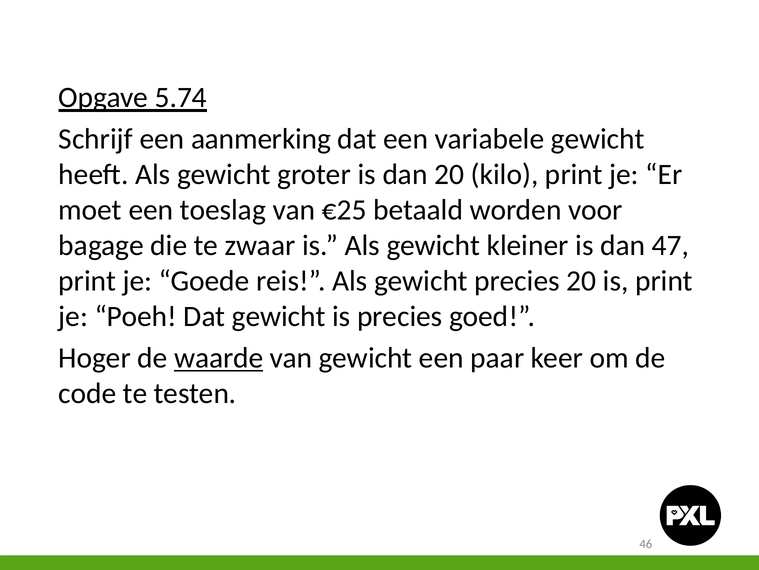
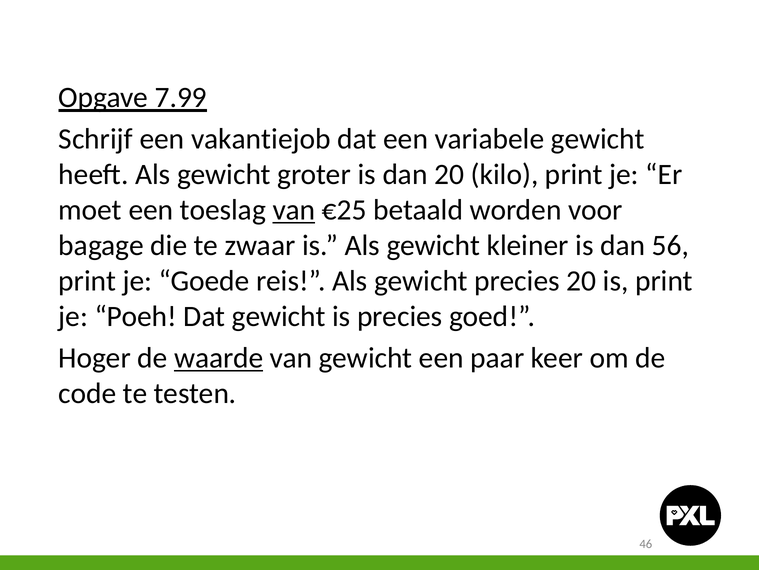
5.74: 5.74 -> 7.99
aanmerking: aanmerking -> vakantiejob
van at (294, 210) underline: none -> present
47: 47 -> 56
